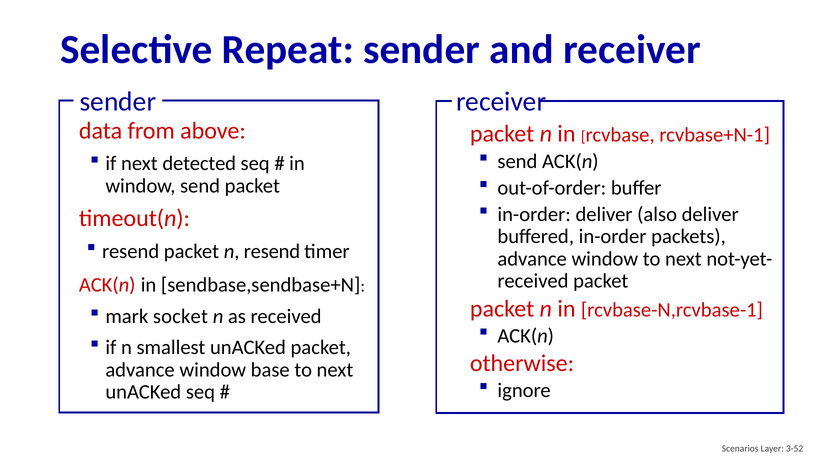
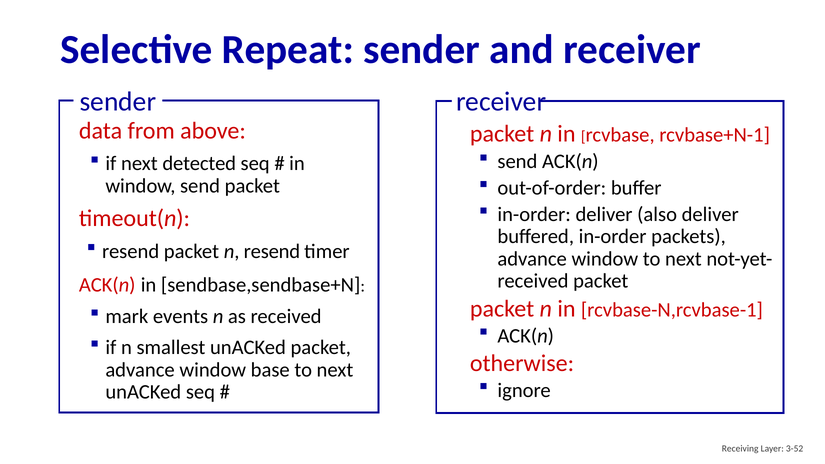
socket: socket -> events
Scenarios: Scenarios -> Receiving
